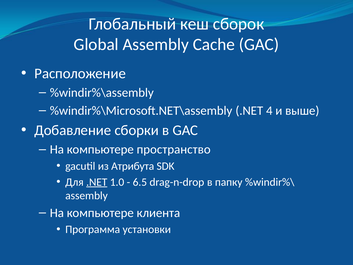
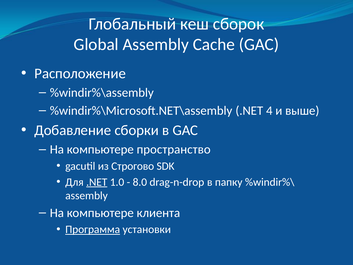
Атрибута: Атрибута -> Строгово
6.5: 6.5 -> 8.0
Программа underline: none -> present
